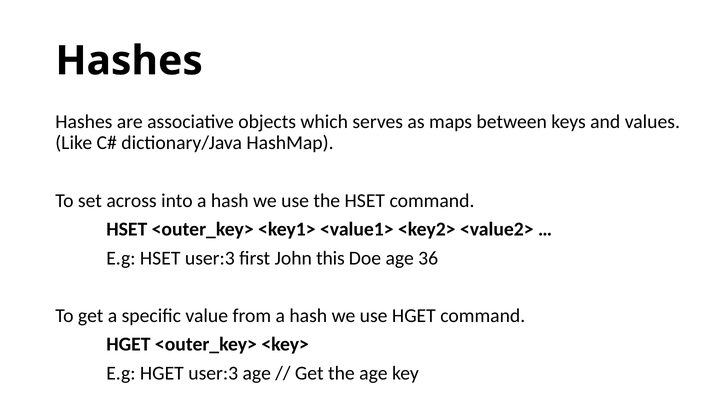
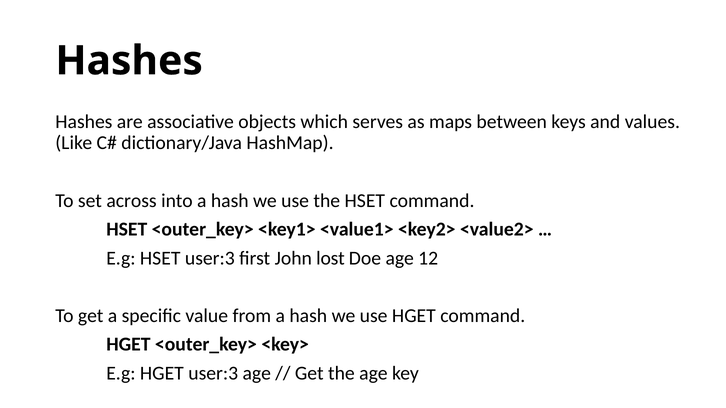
this: this -> lost
36: 36 -> 12
